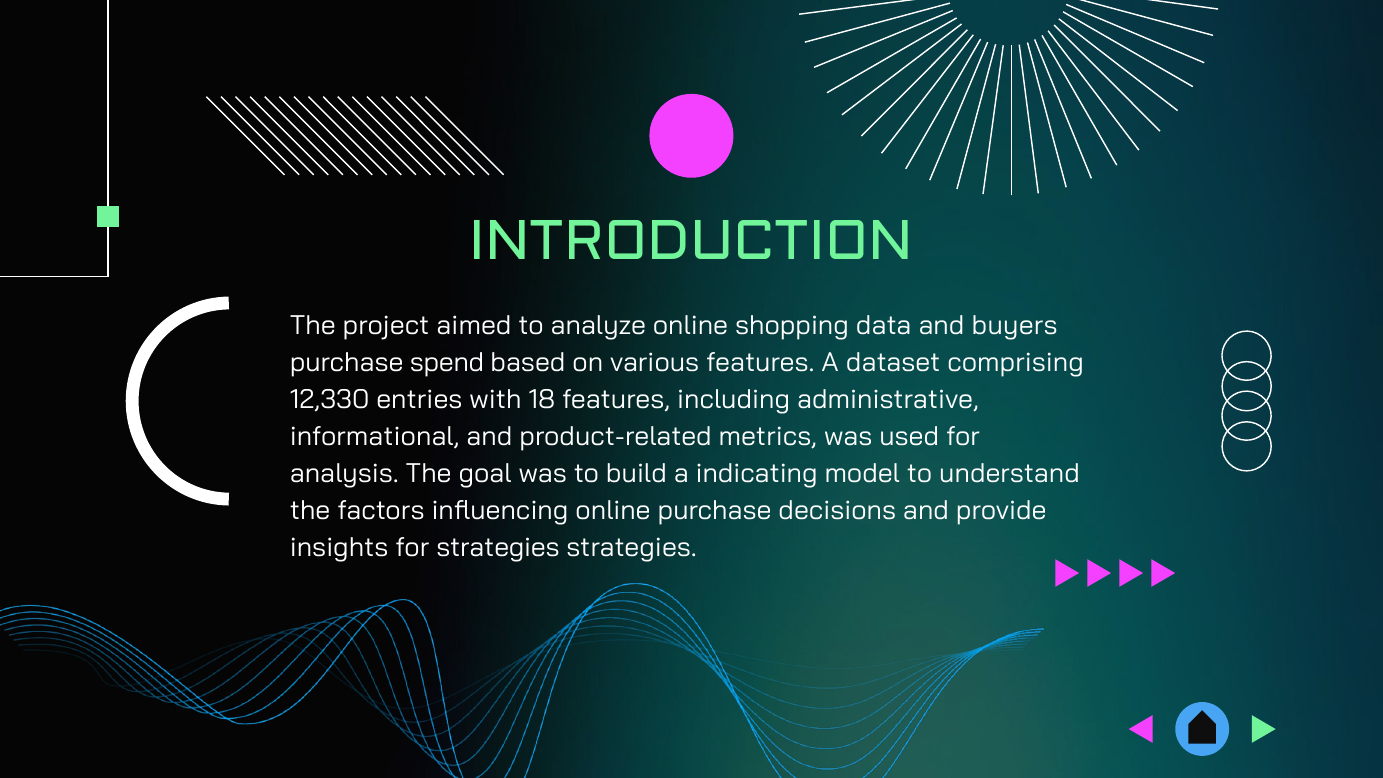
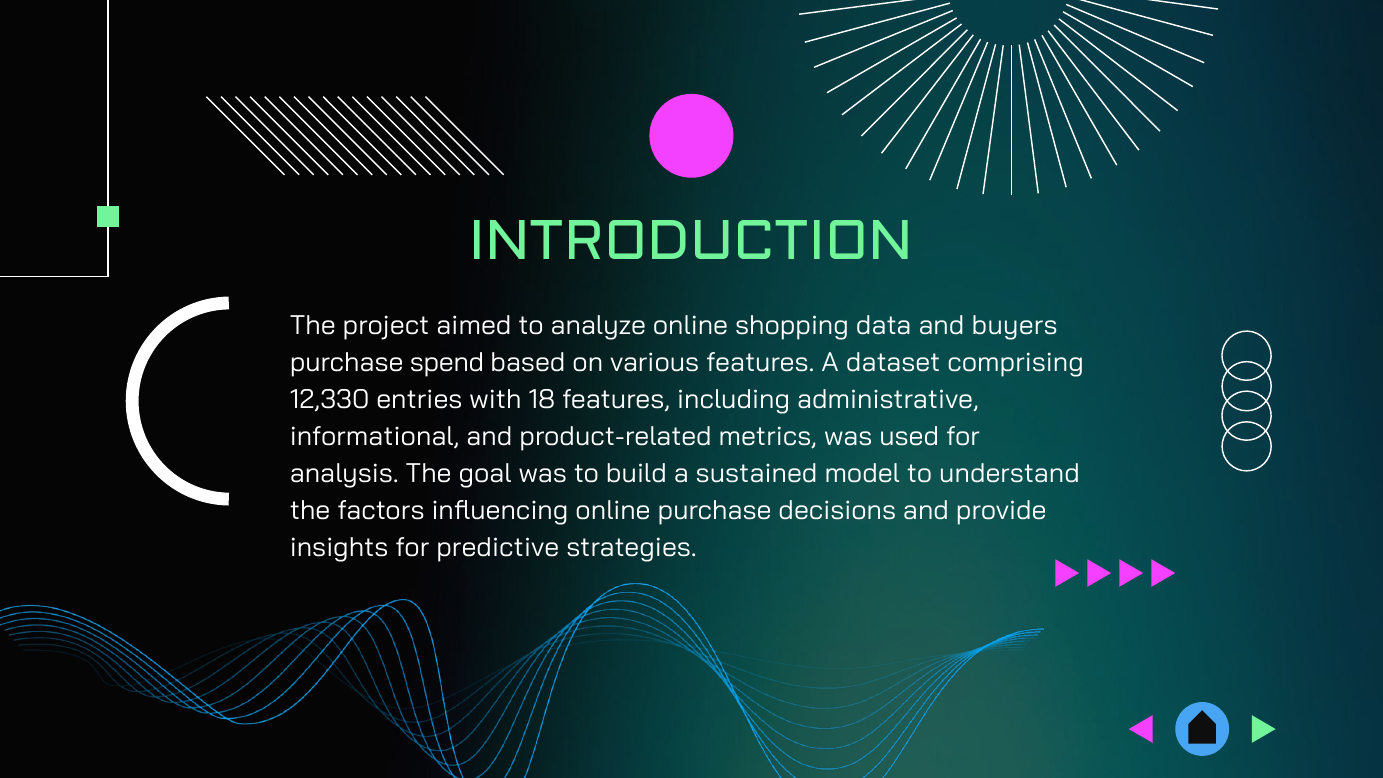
indicating: indicating -> sustained
for strategies: strategies -> predictive
